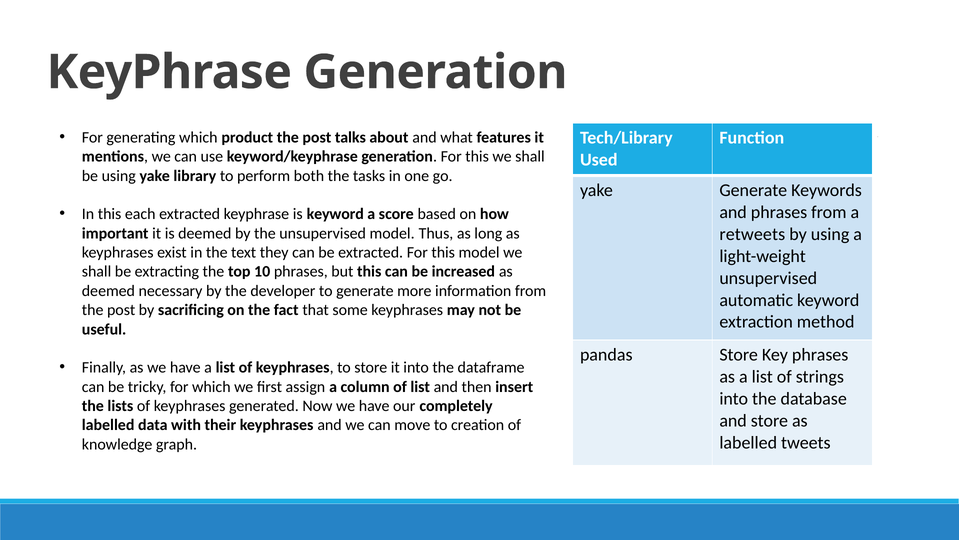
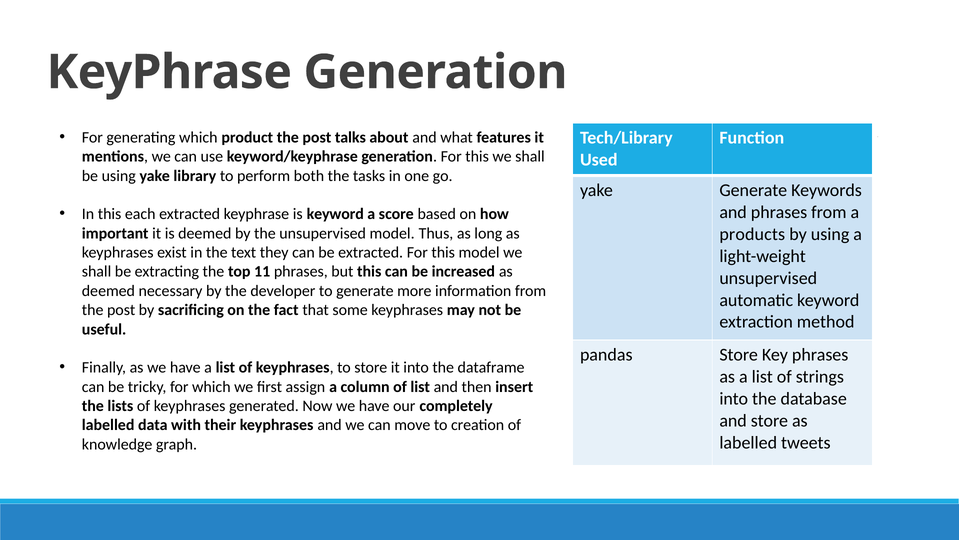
retweets: retweets -> products
10: 10 -> 11
